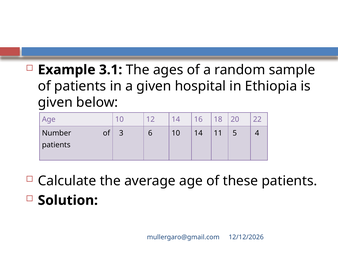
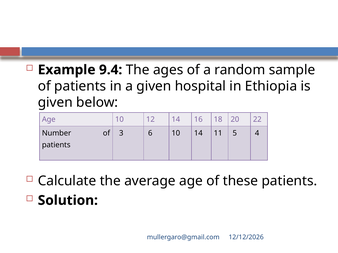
3.1: 3.1 -> 9.4
